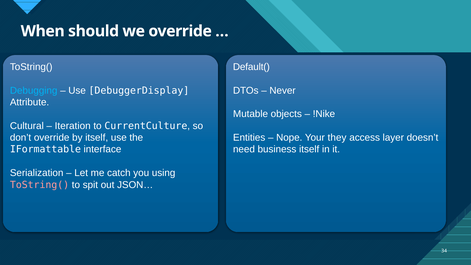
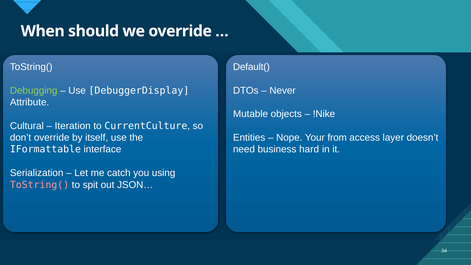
Debugging colour: light blue -> light green
they: they -> from
business itself: itself -> hard
